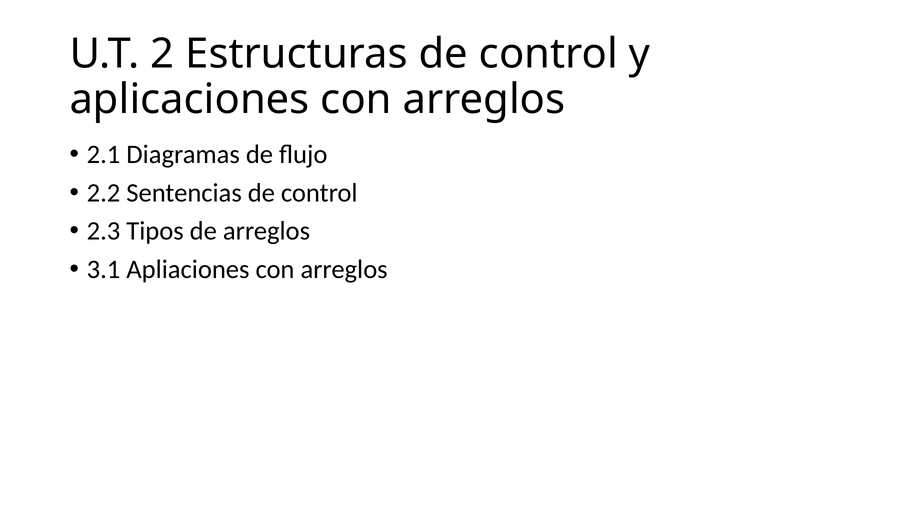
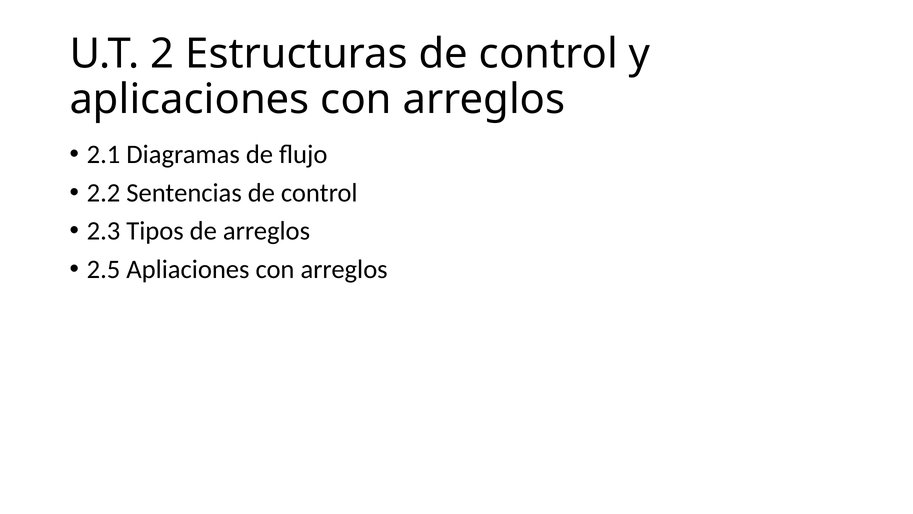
3.1: 3.1 -> 2.5
